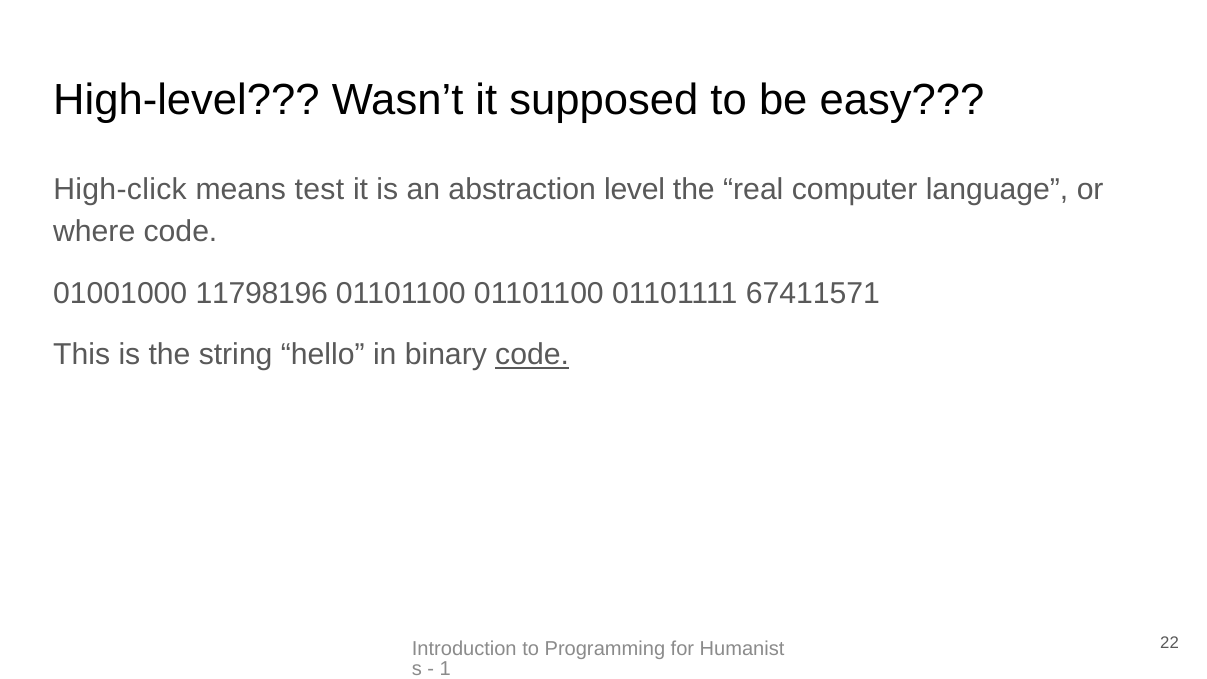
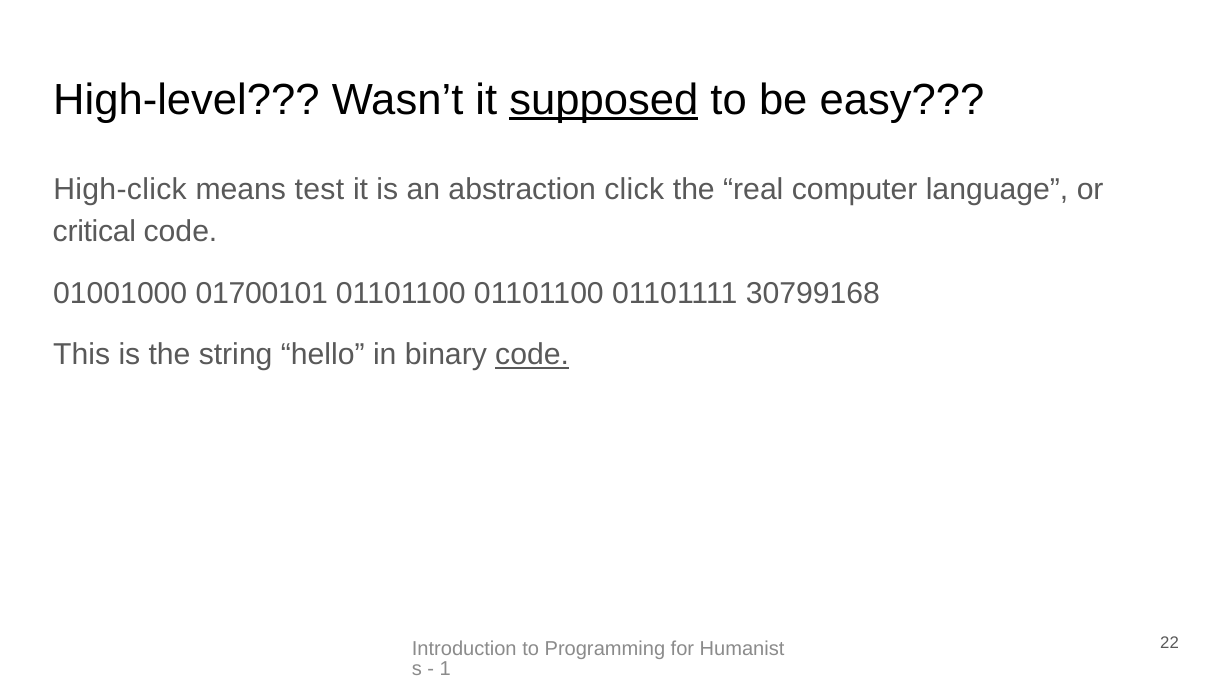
supposed underline: none -> present
level: level -> click
where: where -> critical
11798196: 11798196 -> 01700101
67411571: 67411571 -> 30799168
